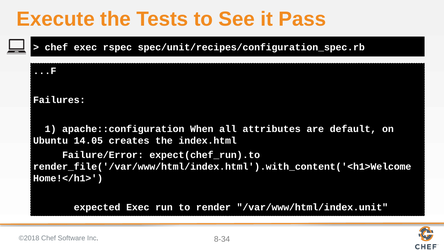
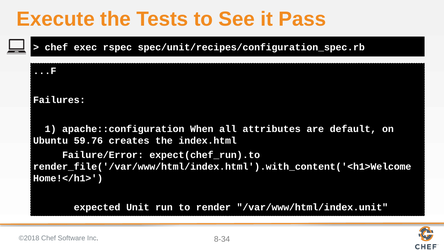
14.05: 14.05 -> 59.76
expected Exec: Exec -> Unit
